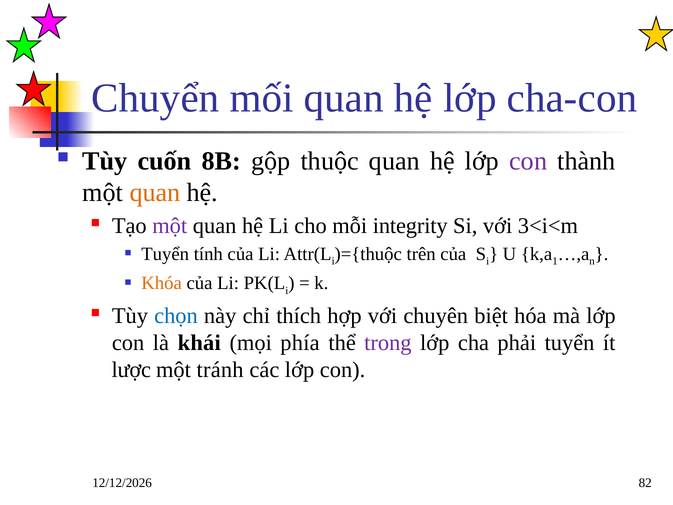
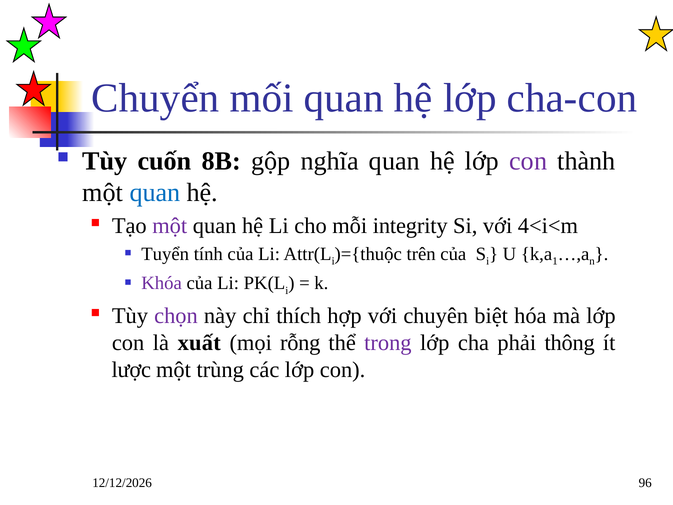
thuộc: thuộc -> nghĩa
quan at (155, 192) colour: orange -> blue
3<i<m: 3<i<m -> 4<i<m
Khóa colour: orange -> purple
chọn colour: blue -> purple
khái: khái -> xuất
phía: phía -> rỗng
phải tuyển: tuyển -> thông
tránh: tránh -> trùng
82: 82 -> 96
